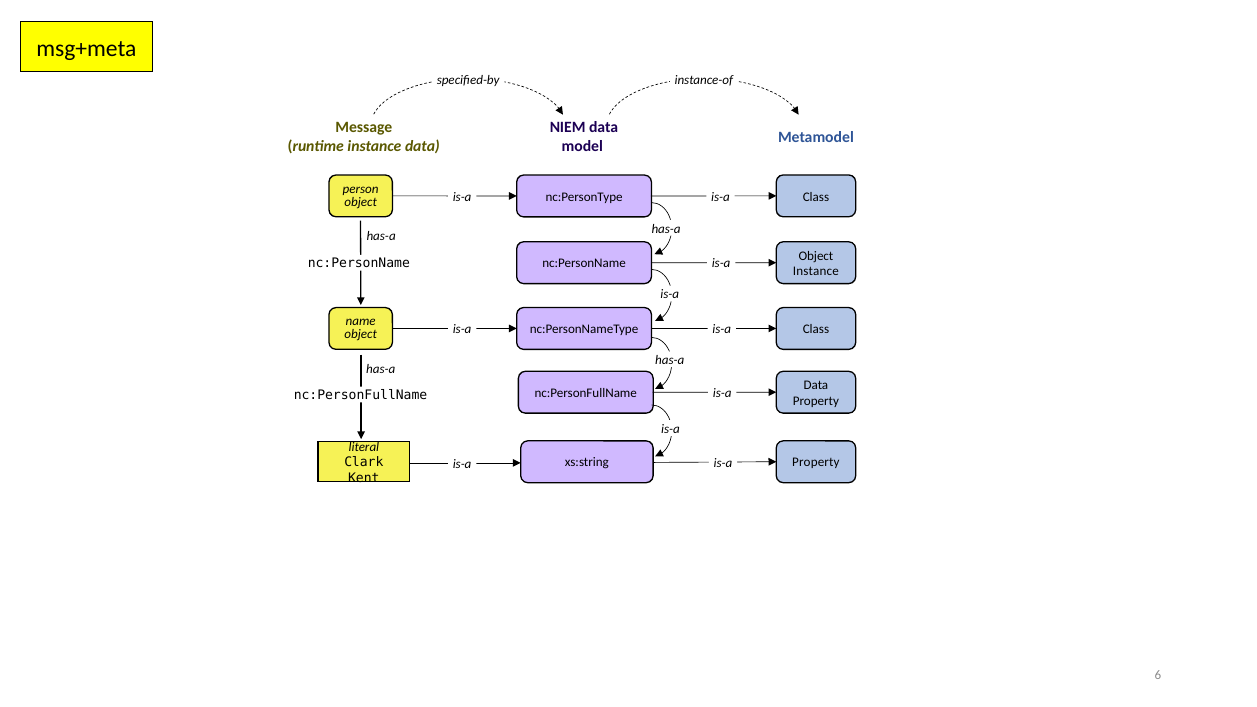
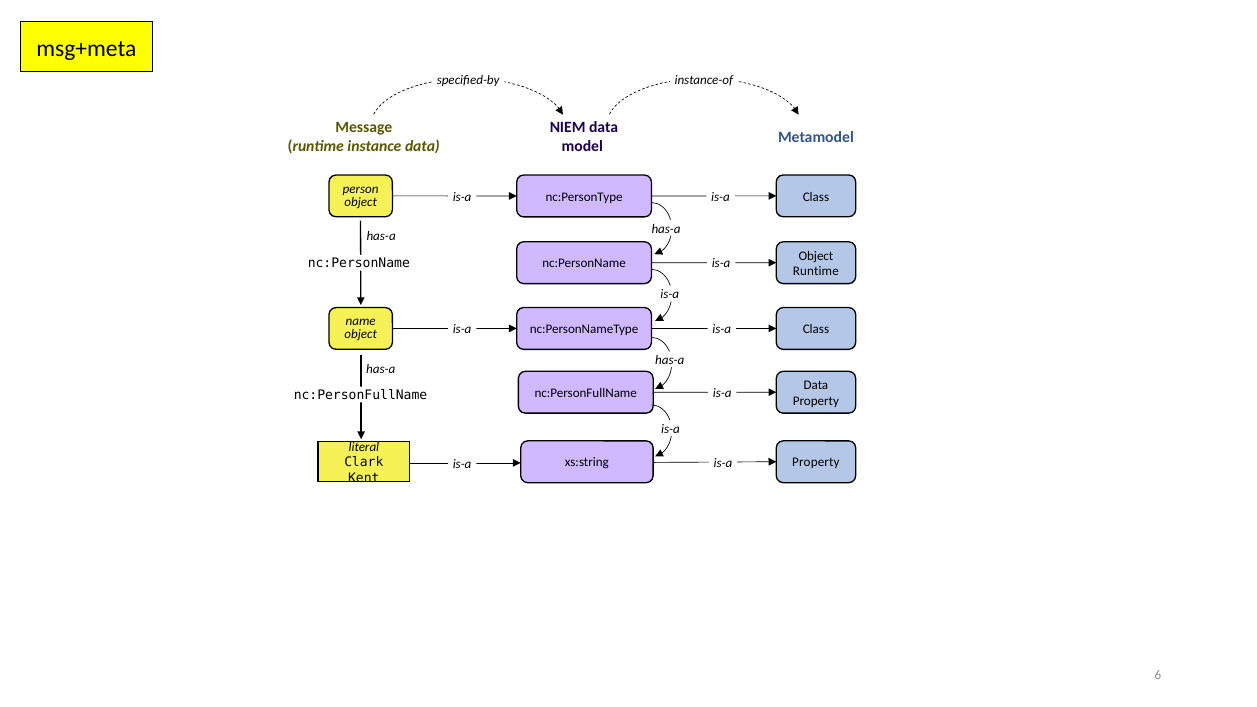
Instance at (816, 271): Instance -> Runtime
